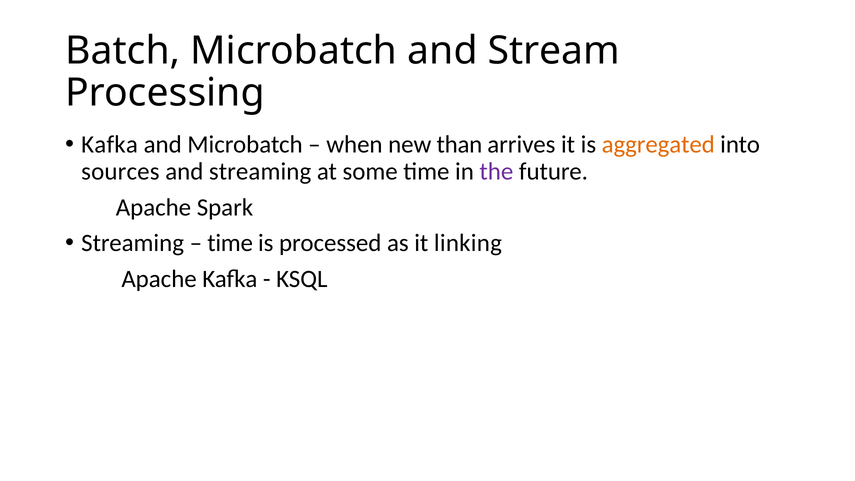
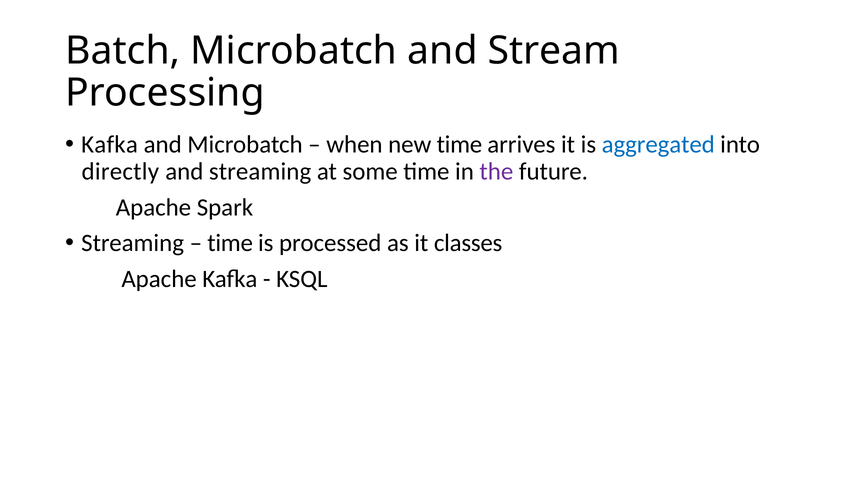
new than: than -> time
aggregated colour: orange -> blue
sources: sources -> directly
linking: linking -> classes
